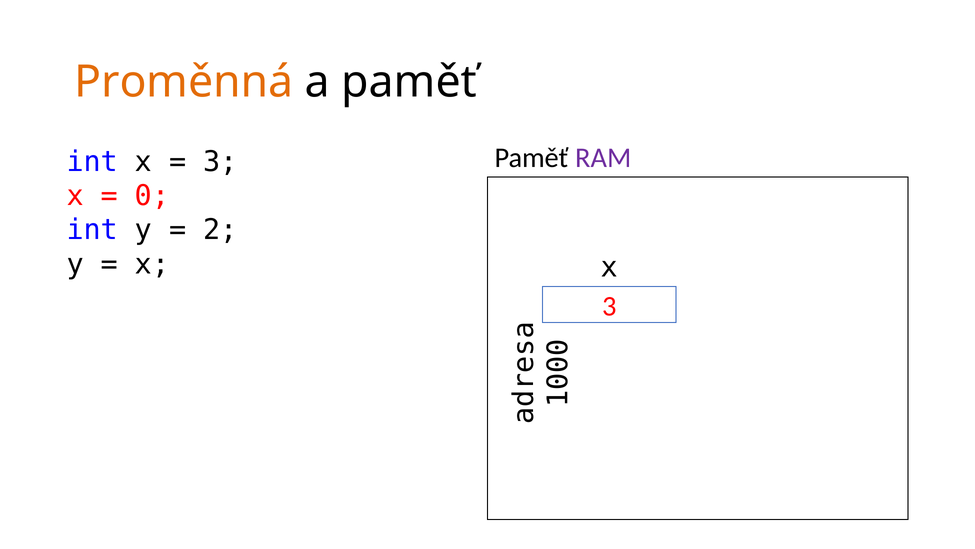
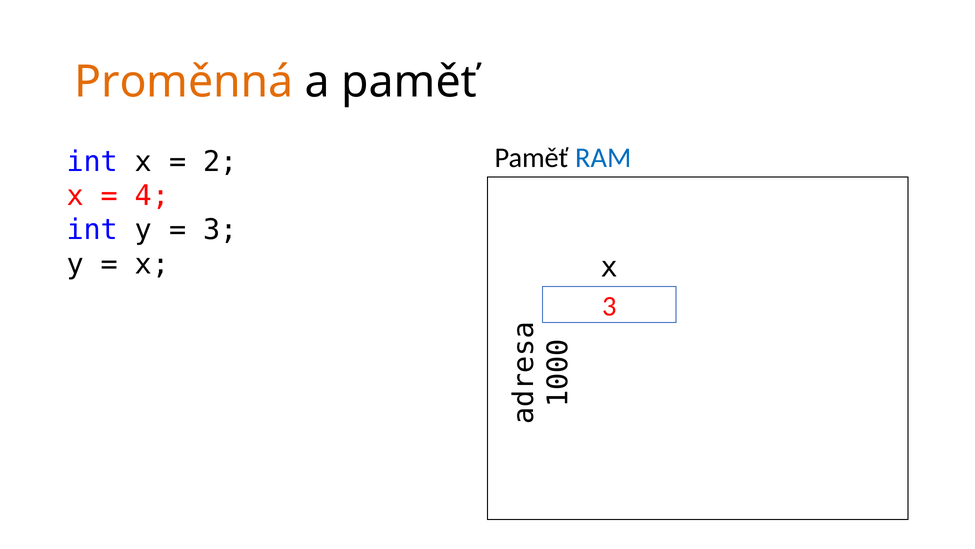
RAM colour: purple -> blue
3 at (220, 162): 3 -> 2
0 at (152, 196): 0 -> 4
2 at (220, 230): 2 -> 3
